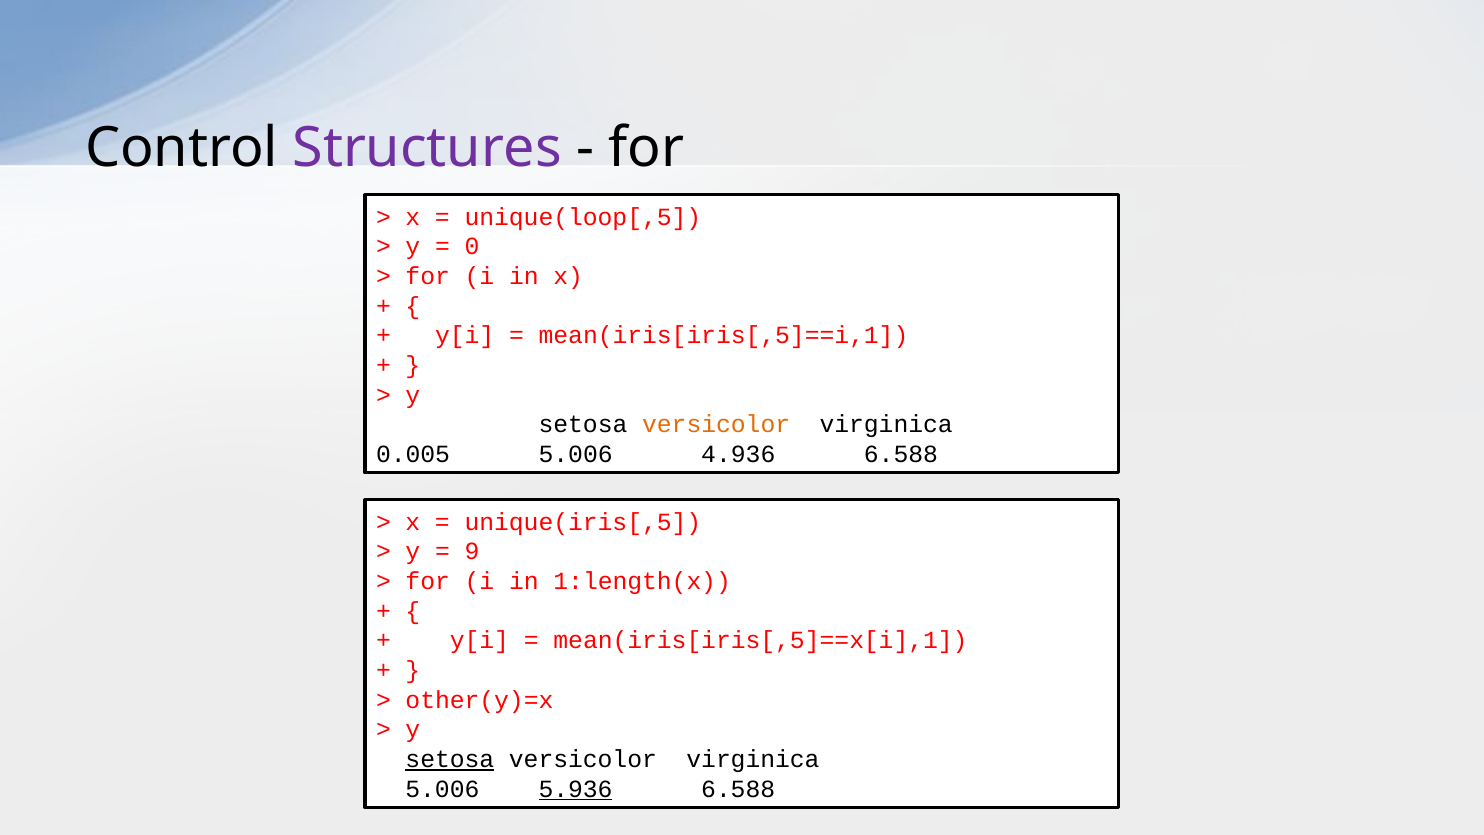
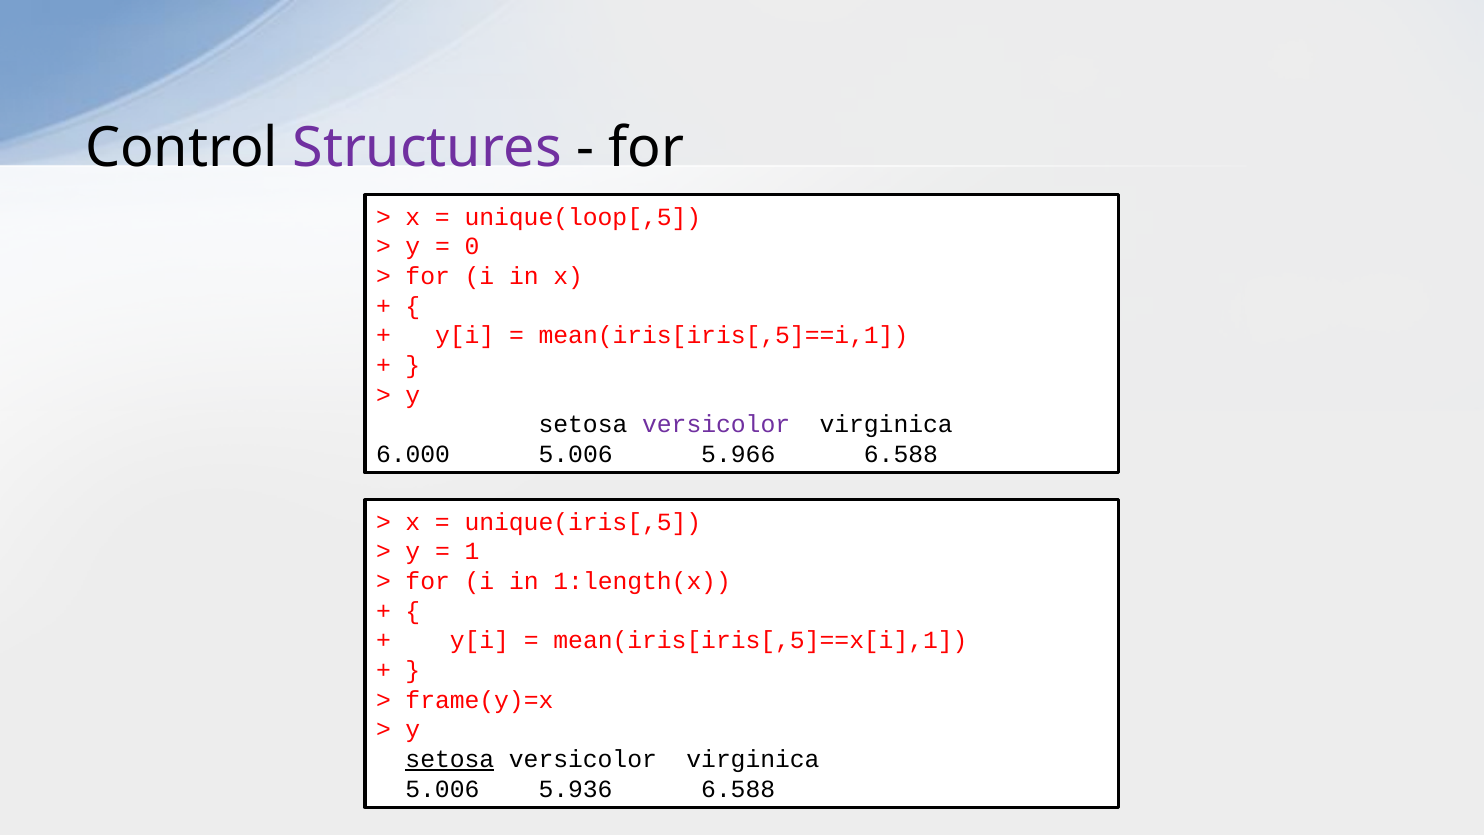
versicolor at (716, 424) colour: orange -> purple
0.005: 0.005 -> 6.000
4.936: 4.936 -> 5.966
9: 9 -> 1
other(y)=x: other(y)=x -> frame(y)=x
5.936 underline: present -> none
